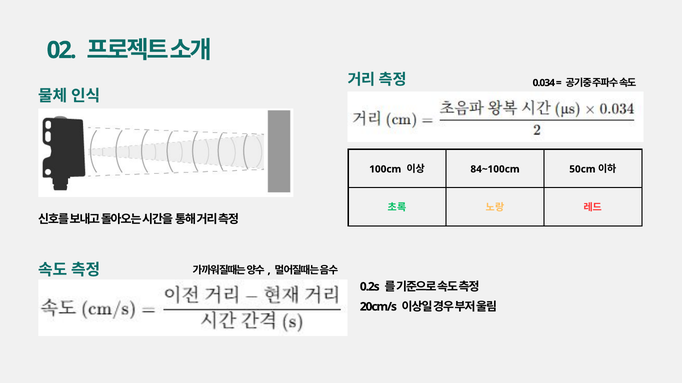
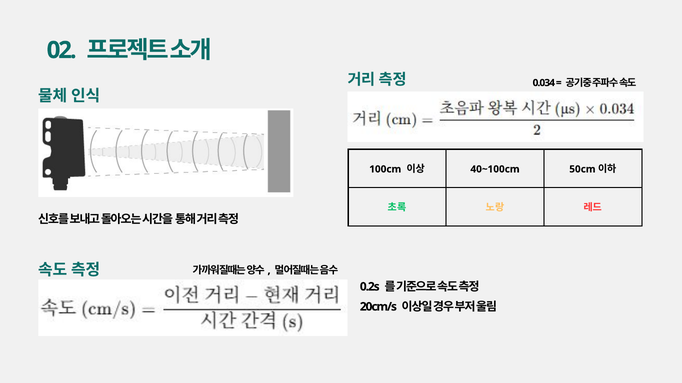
84~100cm: 84~100cm -> 40~100cm
